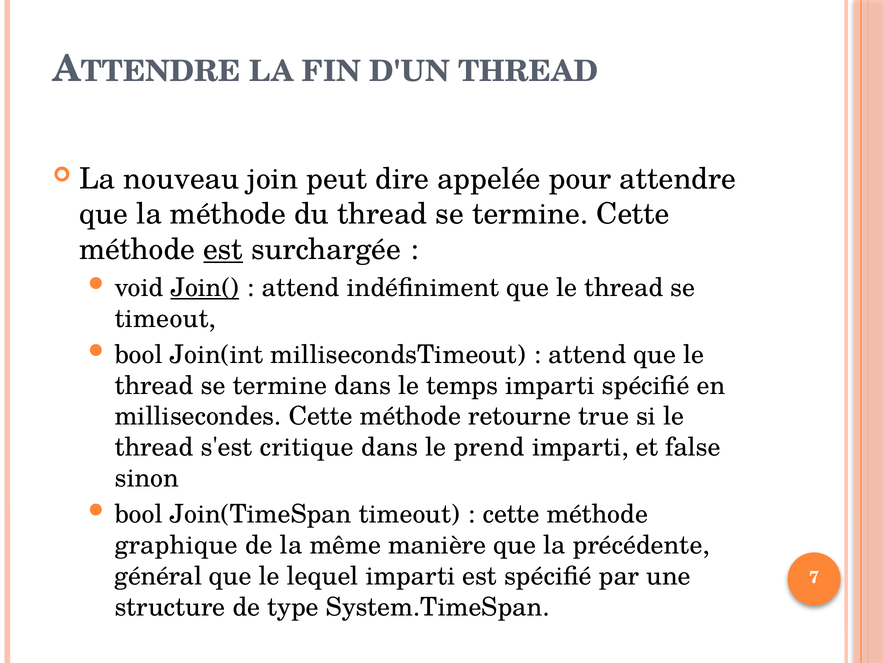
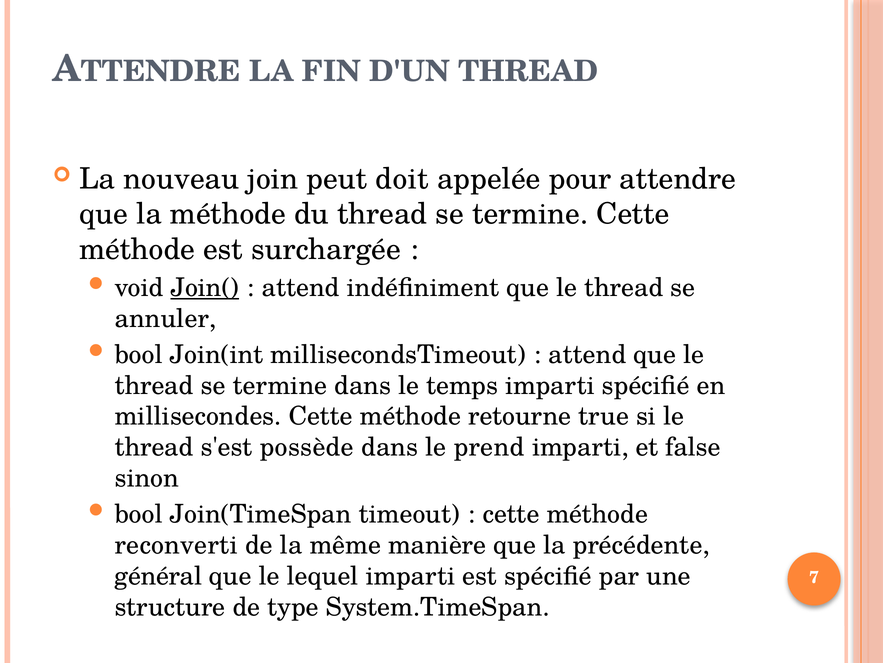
dire: dire -> doit
est at (223, 249) underline: present -> none
timeout at (165, 318): timeout -> annuler
critique: critique -> possède
graphique: graphique -> reconverti
